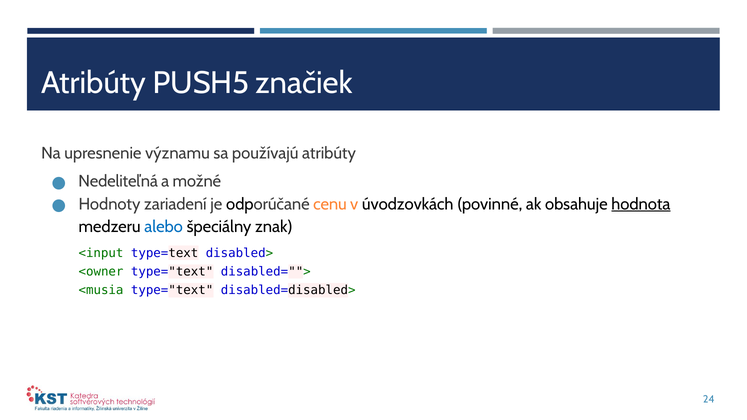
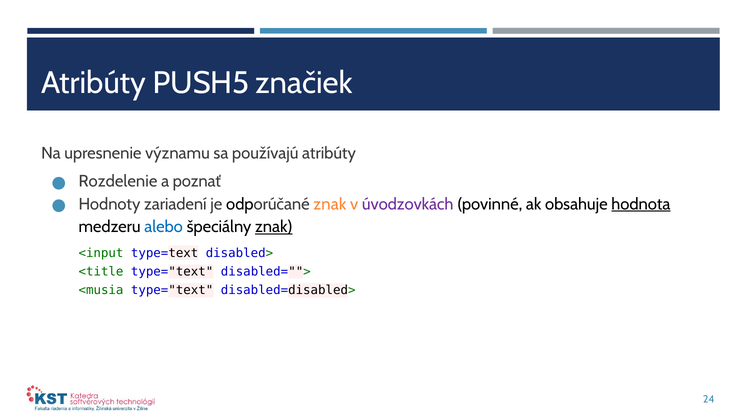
Nedeliteľná: Nedeliteľná -> Rozdelenie
možné: možné -> poznať
odporúčané cenu: cenu -> znak
úvodzovkách colour: black -> purple
znak at (274, 227) underline: none -> present
<owner: <owner -> <title
